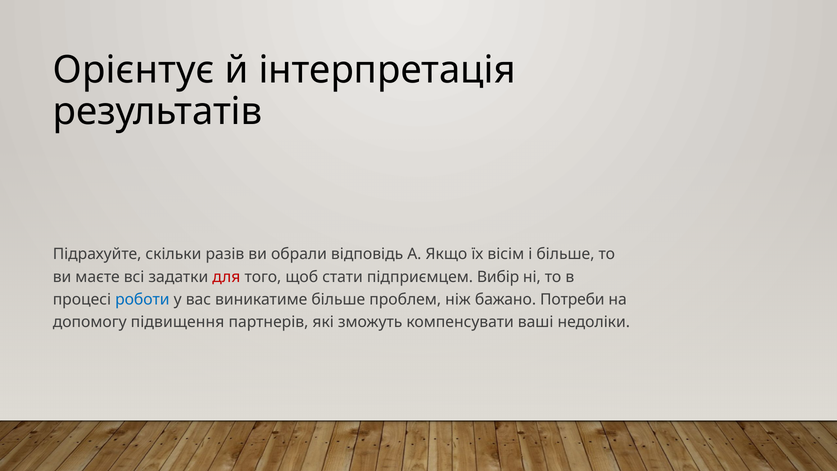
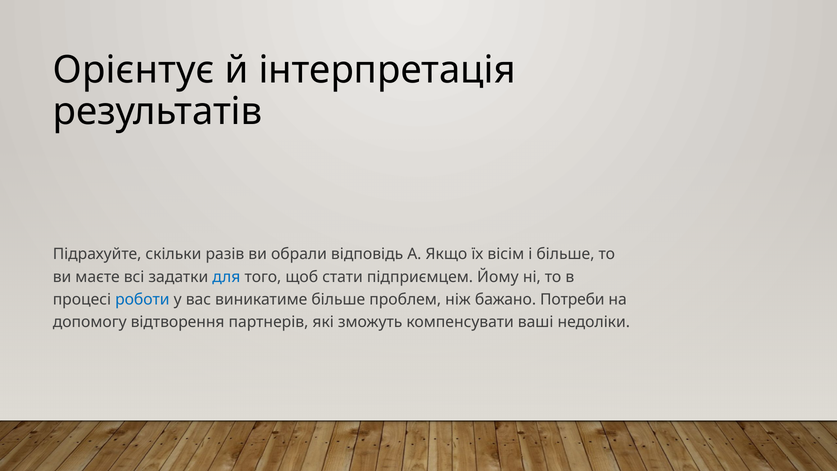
для colour: red -> blue
Вибір: Вибір -> Йому
підвищення: підвищення -> відтворення
